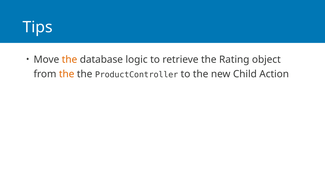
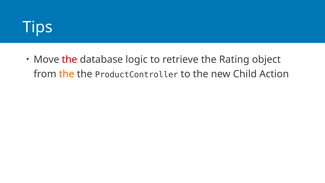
the at (70, 60) colour: orange -> red
